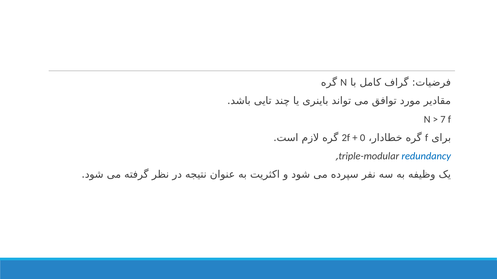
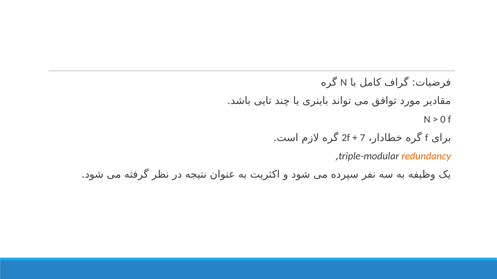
7: 7 -> 0
0: 0 -> 7
redundancy colour: blue -> orange
